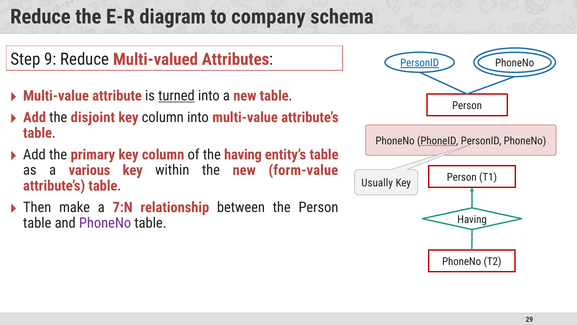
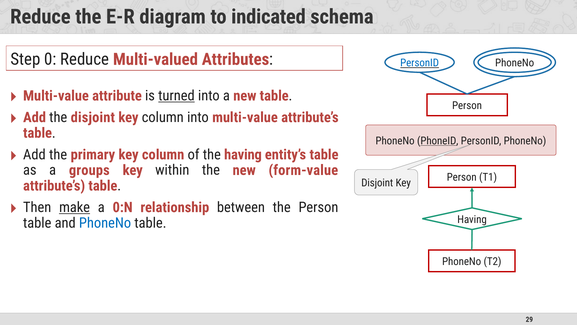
company: company -> indicated
9: 9 -> 0
various: various -> groups
Usually at (377, 183): Usually -> Disjoint
make underline: none -> present
7:N: 7:N -> 0:N
PhoneNo at (105, 223) colour: purple -> blue
